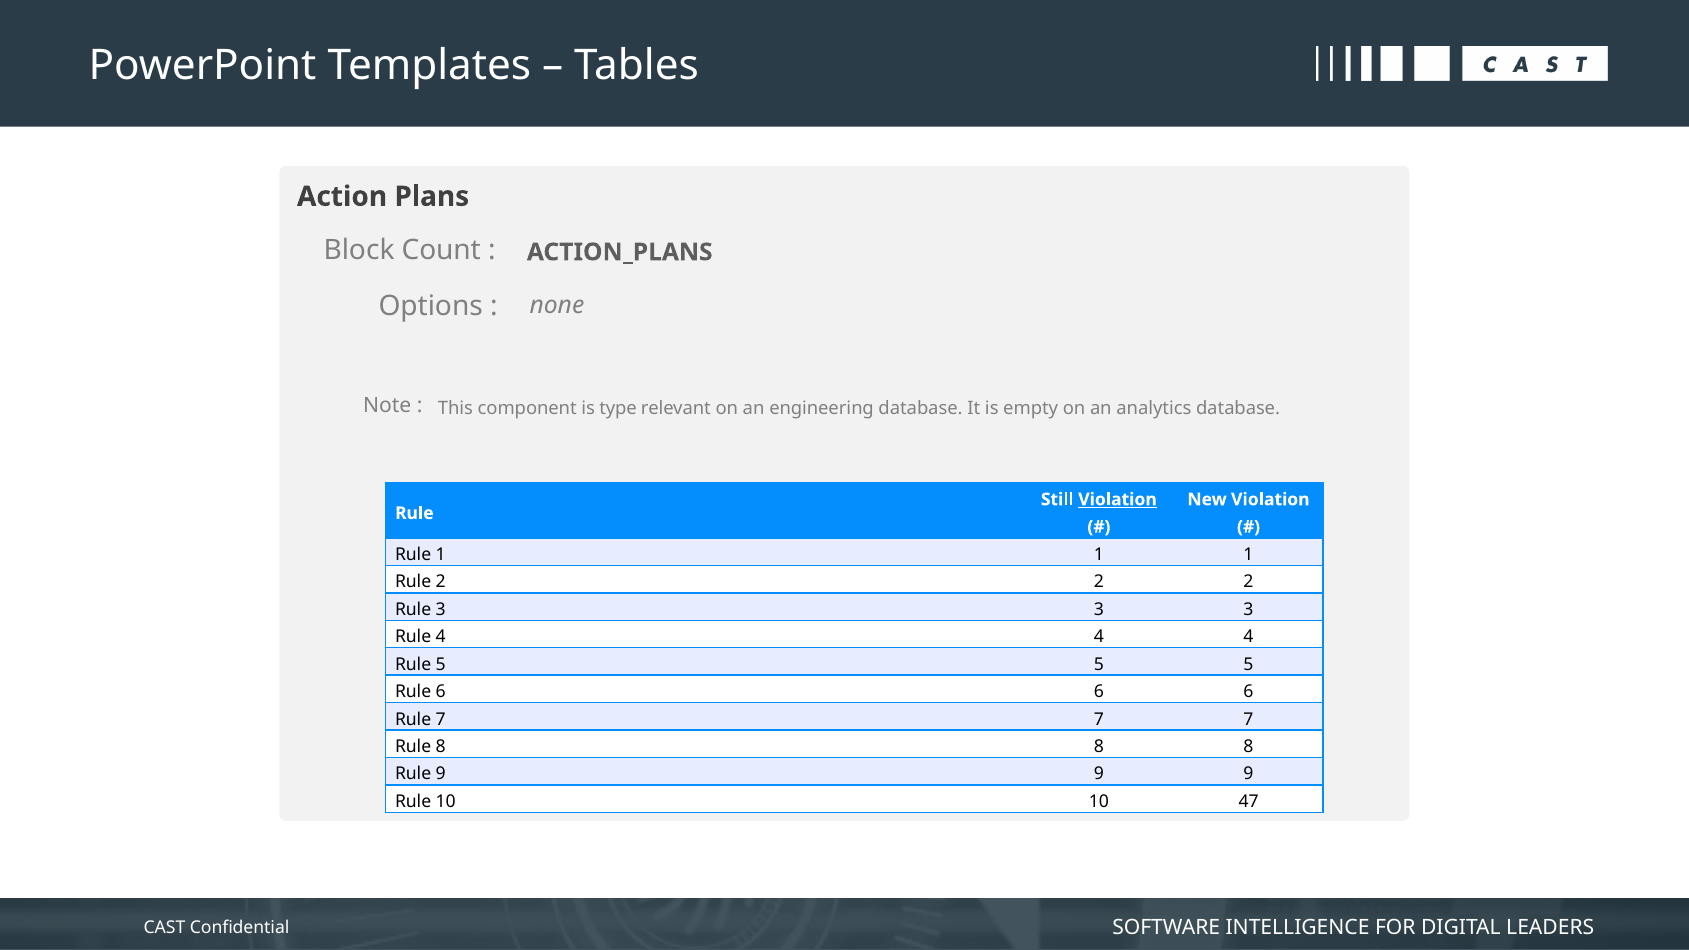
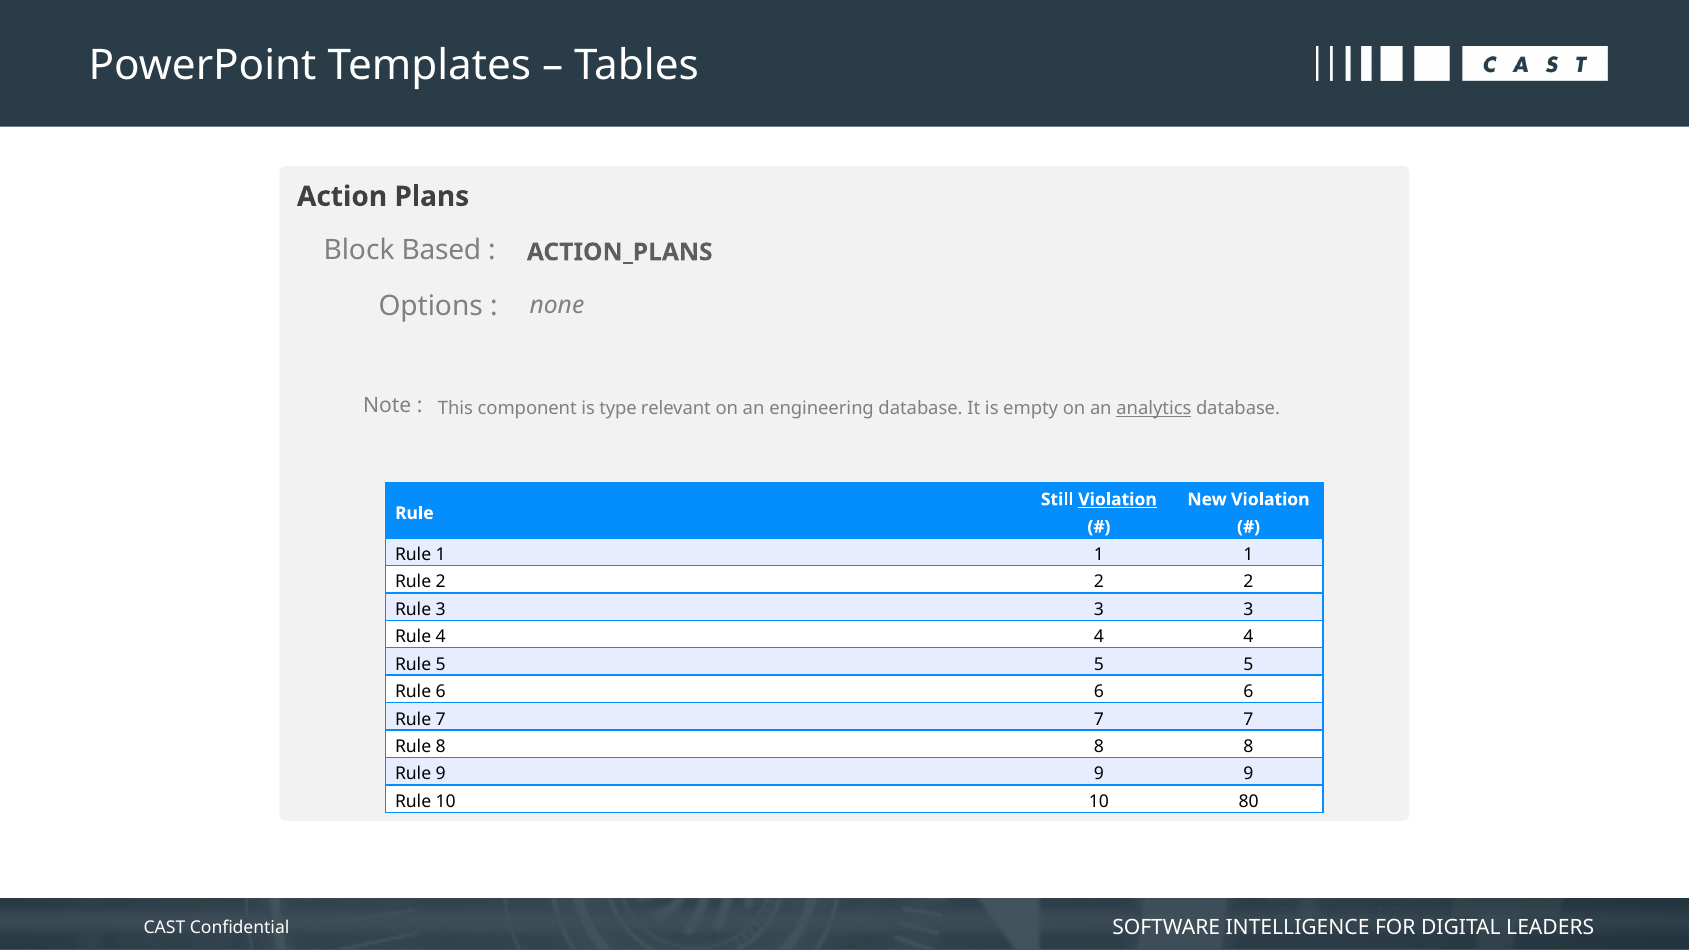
Count: Count -> Based
analytics underline: none -> present
47: 47 -> 80
